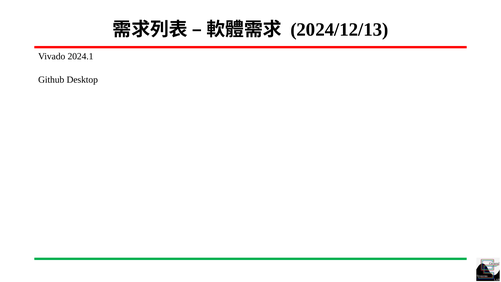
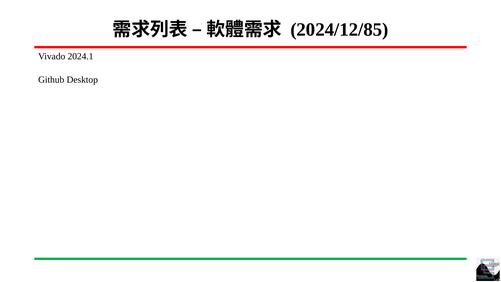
2024/12/13: 2024/12/13 -> 2024/12/85
